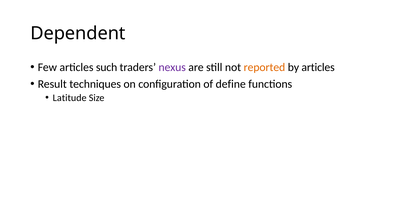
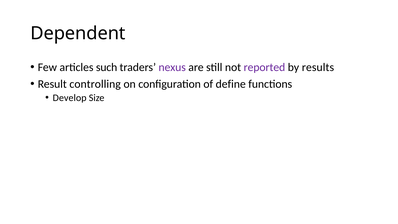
reported colour: orange -> purple
by articles: articles -> results
techniques: techniques -> controlling
Latitude: Latitude -> Develop
